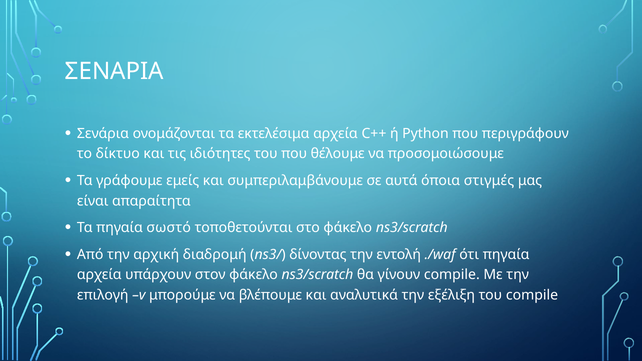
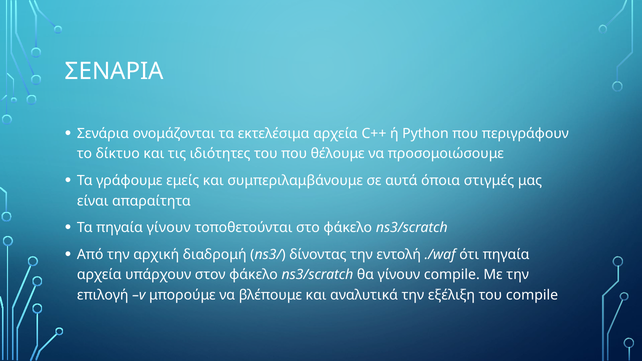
πηγαία σωστό: σωστό -> γίνουν
